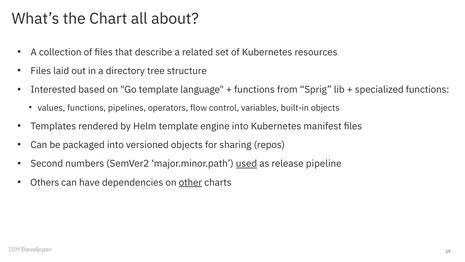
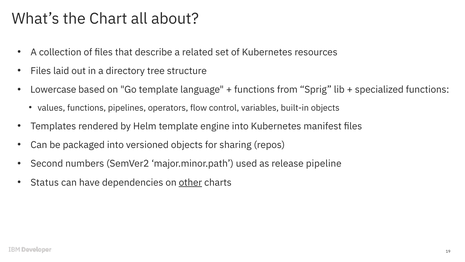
Interested: Interested -> Lowercase
used underline: present -> none
Others: Others -> Status
